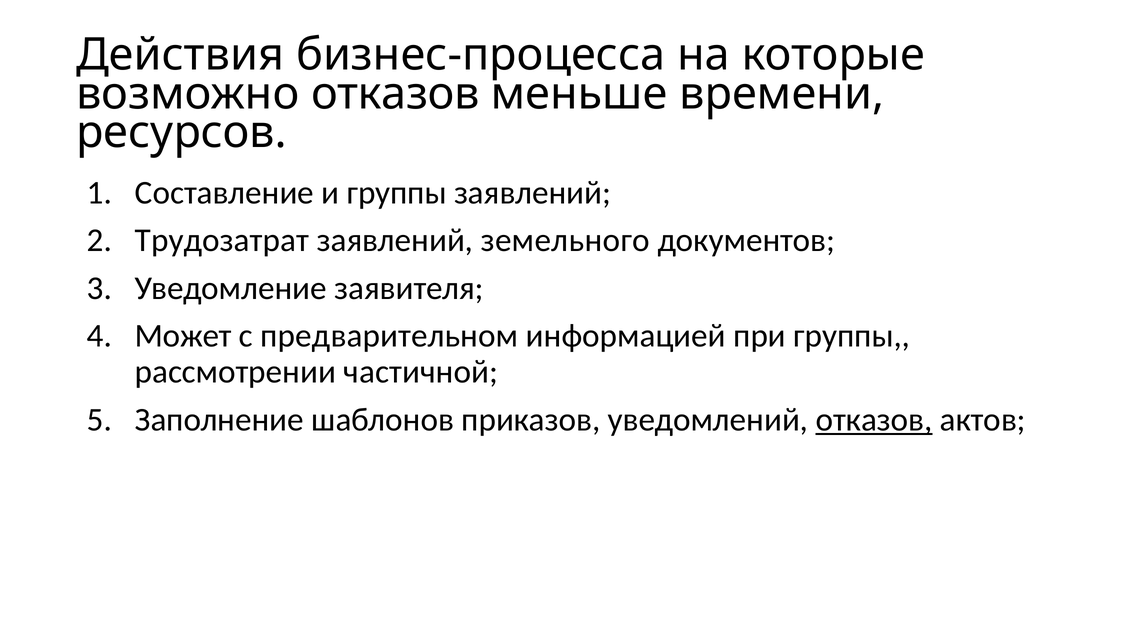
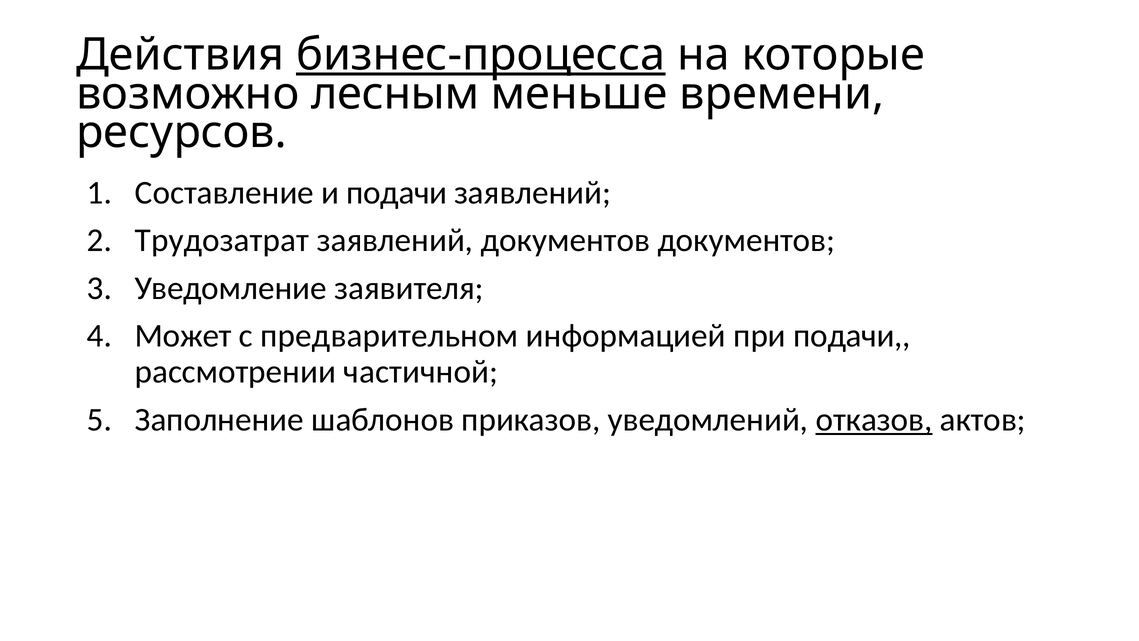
бизнес-процесса underline: none -> present
возможно отказов: отказов -> лесным
и группы: группы -> подачи
заявлений земельного: земельного -> документов
при группы: группы -> подачи
